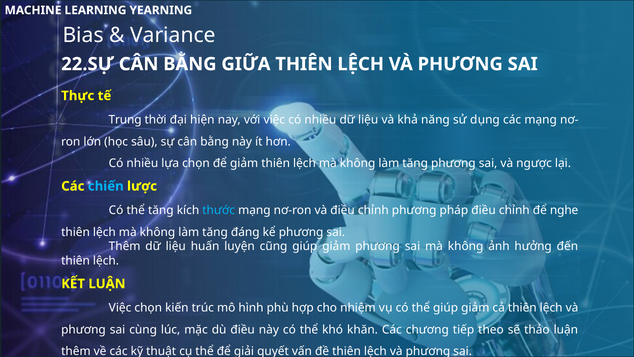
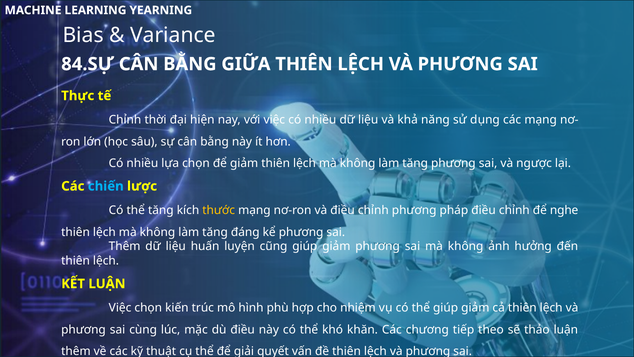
22.SỰ: 22.SỰ -> 84.SỰ
Trung at (125, 120): Trung -> Chỉnh
thước colour: light blue -> yellow
